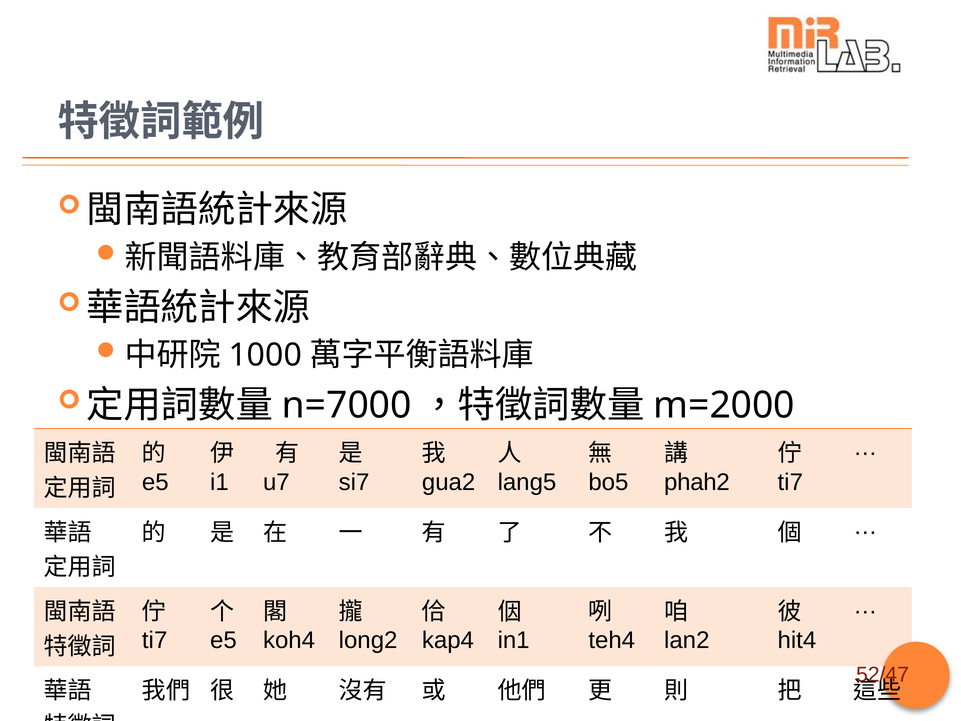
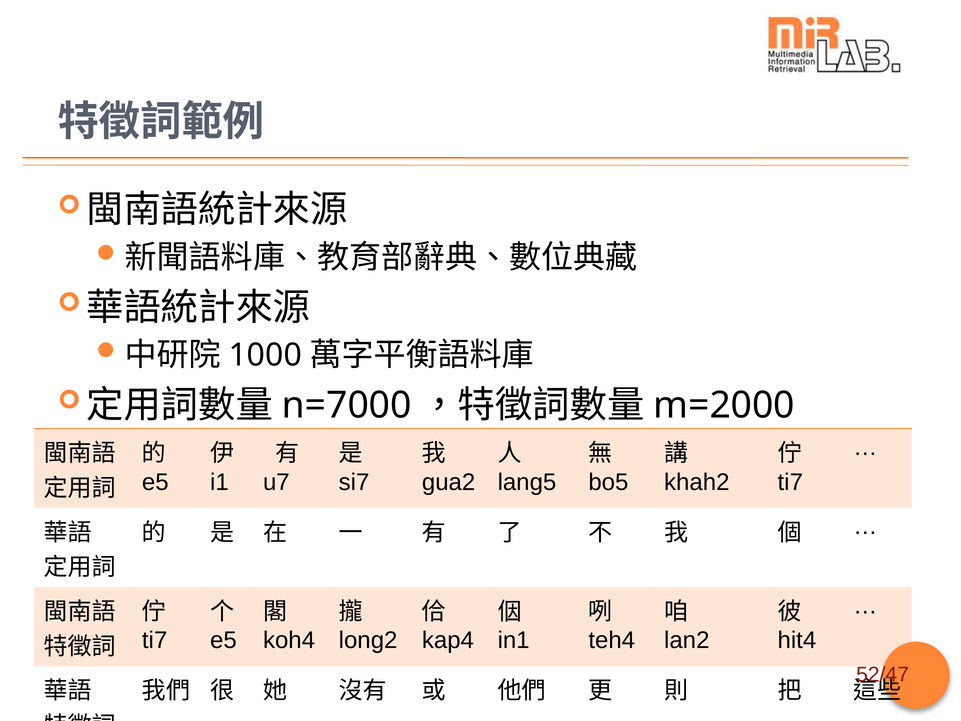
phah2: phah2 -> khah2
